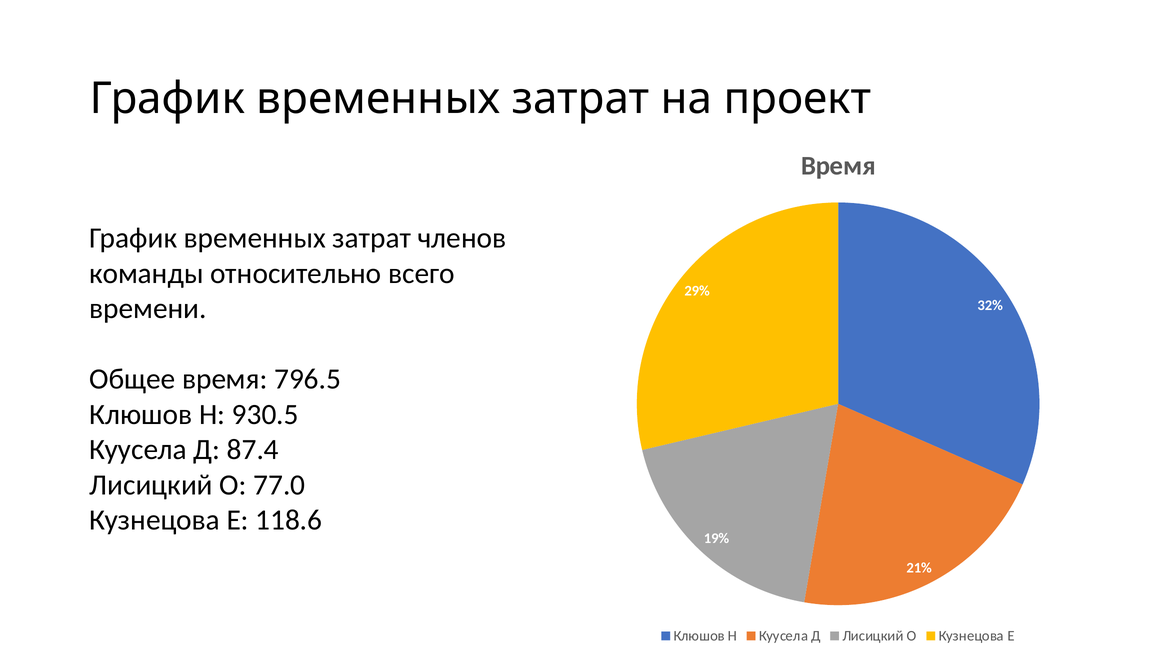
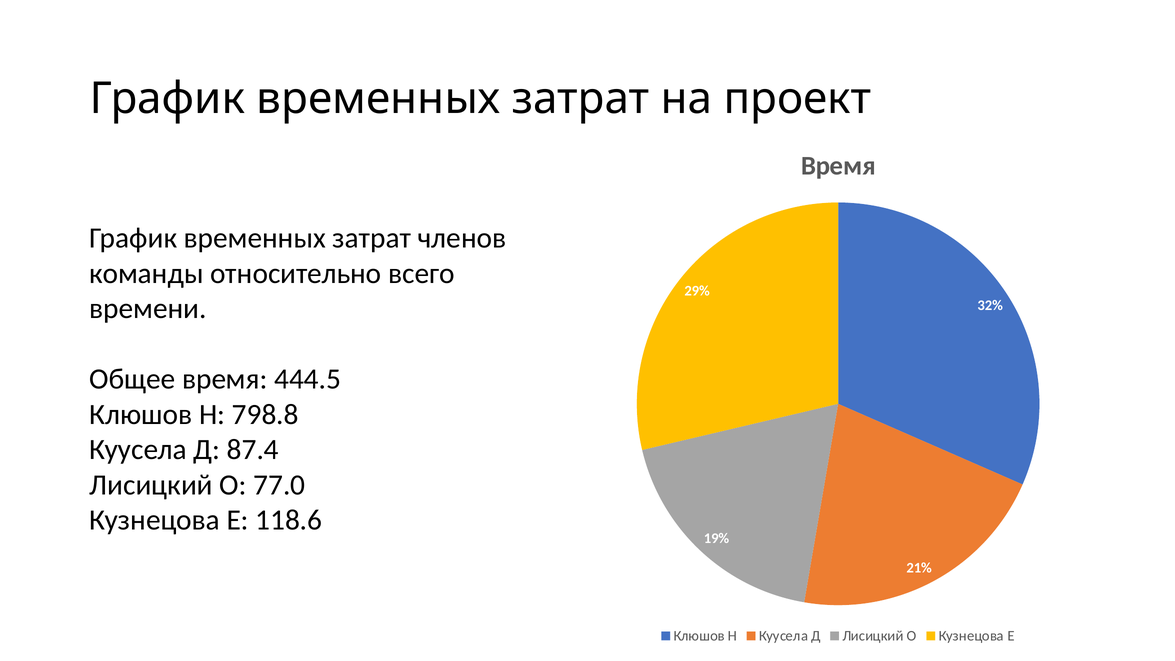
796.5: 796.5 -> 444.5
930.5: 930.5 -> 798.8
